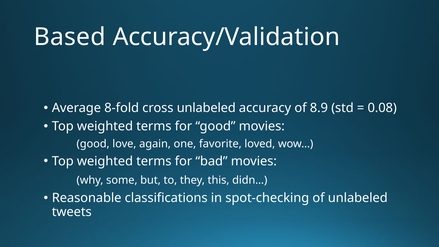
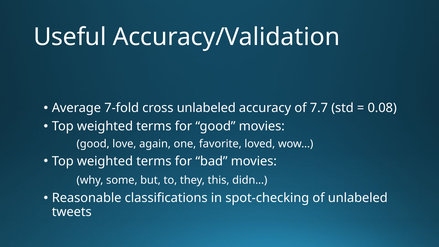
Based: Based -> Useful
8-fold: 8-fold -> 7-fold
8.9: 8.9 -> 7.7
